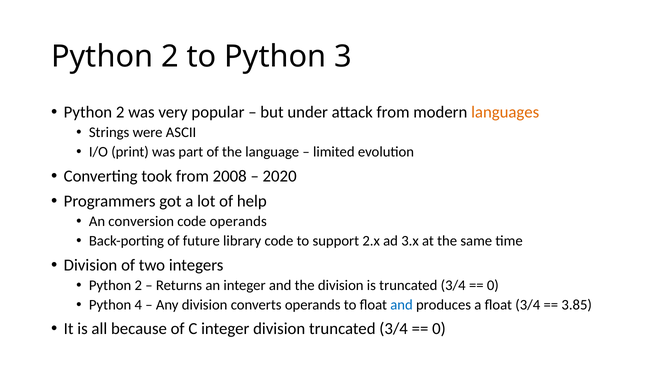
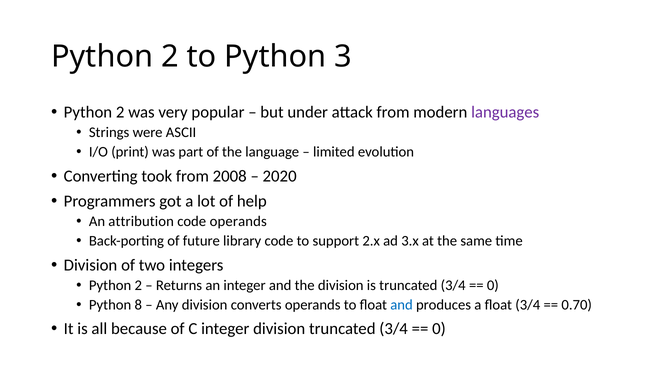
languages colour: orange -> purple
conversion: conversion -> attribution
4: 4 -> 8
3.85: 3.85 -> 0.70
